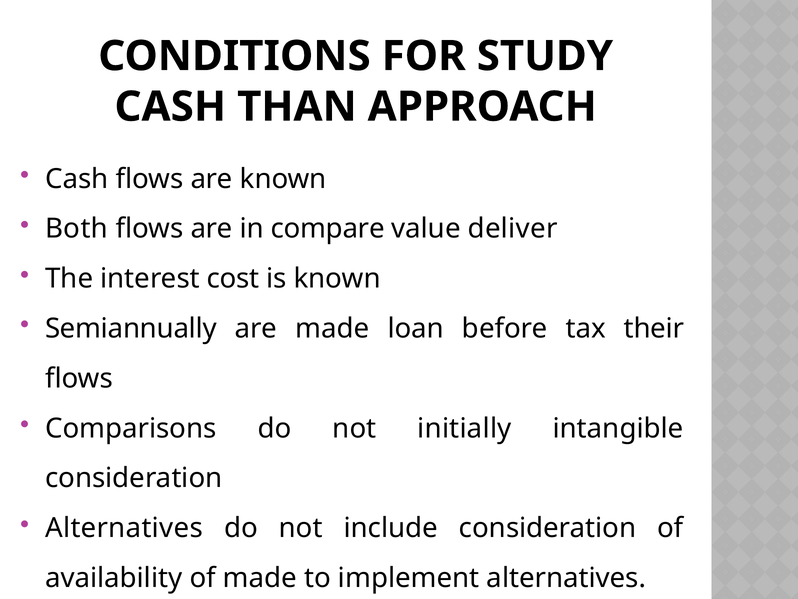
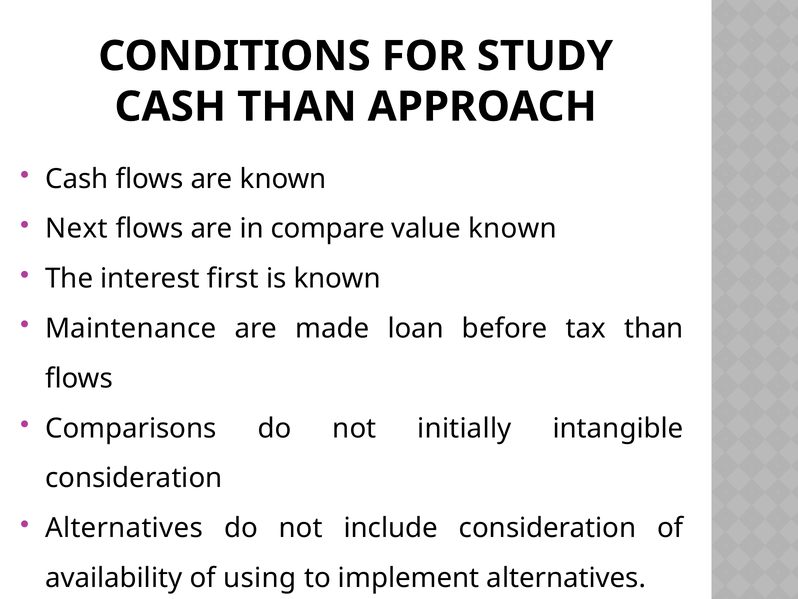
Both: Both -> Next
value deliver: deliver -> known
cost: cost -> first
Semiannually: Semiannually -> Maintenance
tax their: their -> than
of made: made -> using
